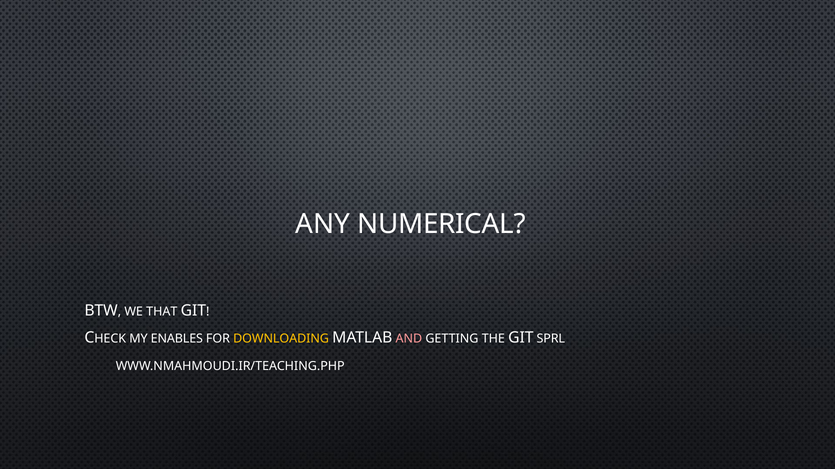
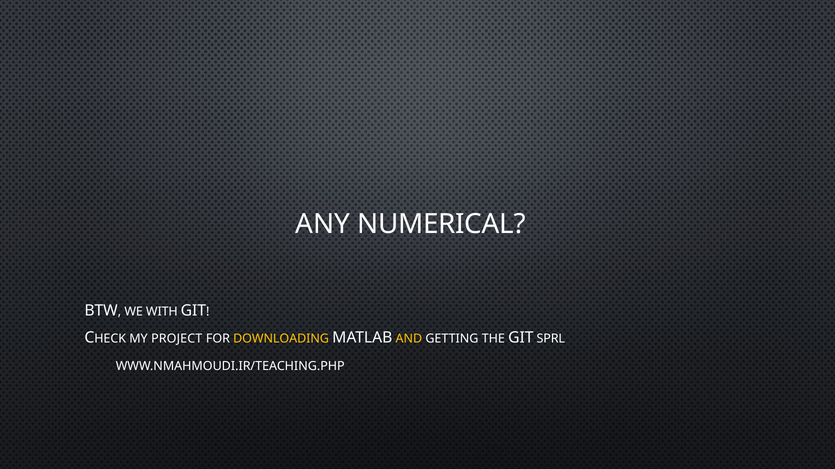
THAT: THAT -> WITH
ENABLES: ENABLES -> PROJECT
AND colour: pink -> yellow
